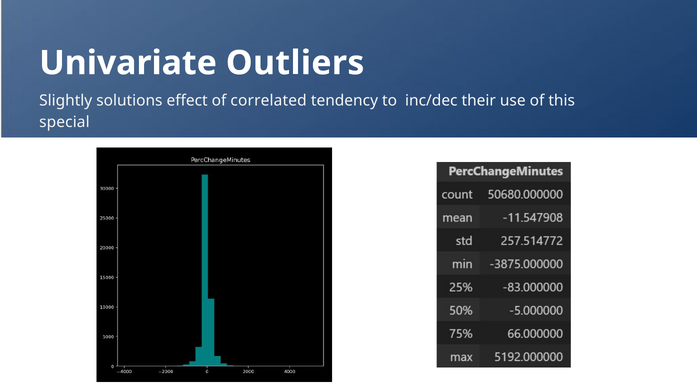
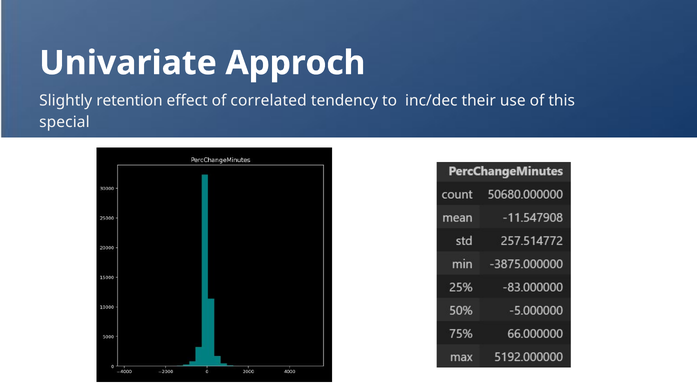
Outliers: Outliers -> Approch
solutions: solutions -> retention
